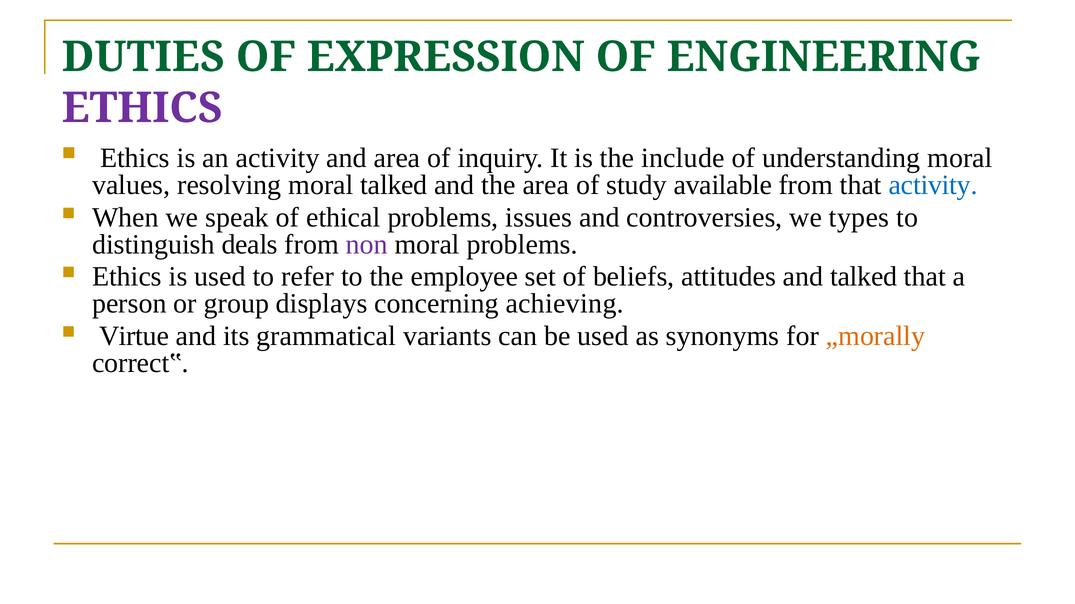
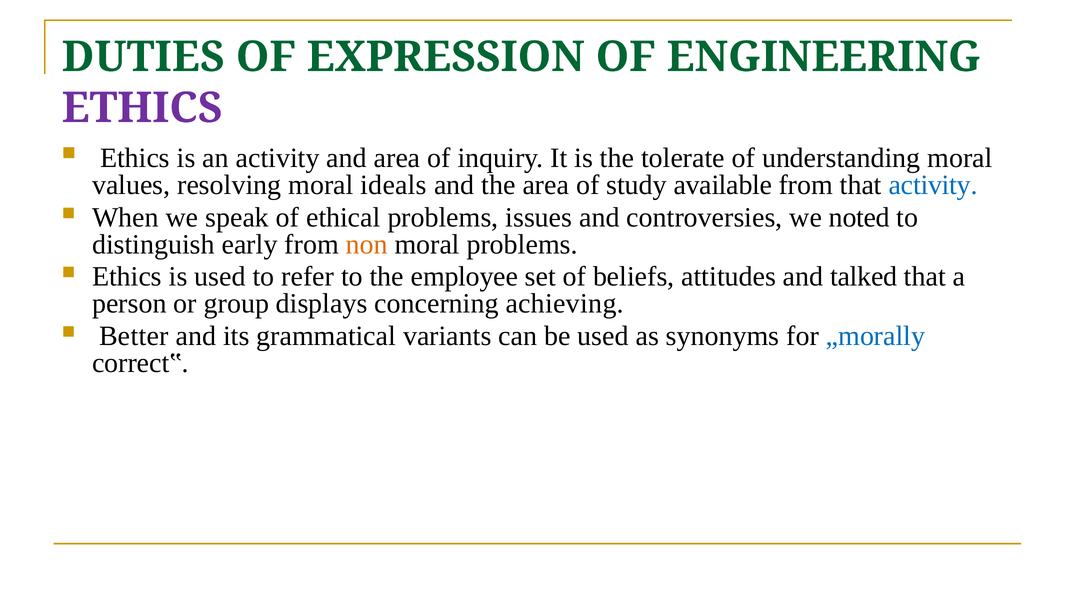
include: include -> tolerate
moral talked: talked -> ideals
types: types -> noted
deals: deals -> early
non colour: purple -> orange
Virtue: Virtue -> Better
„morally colour: orange -> blue
